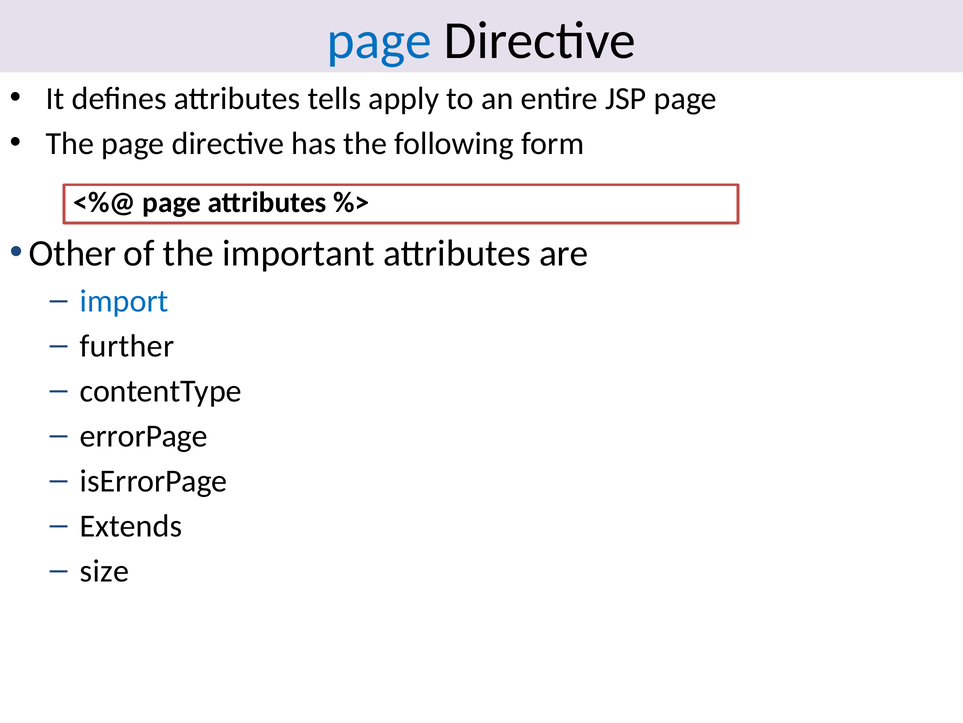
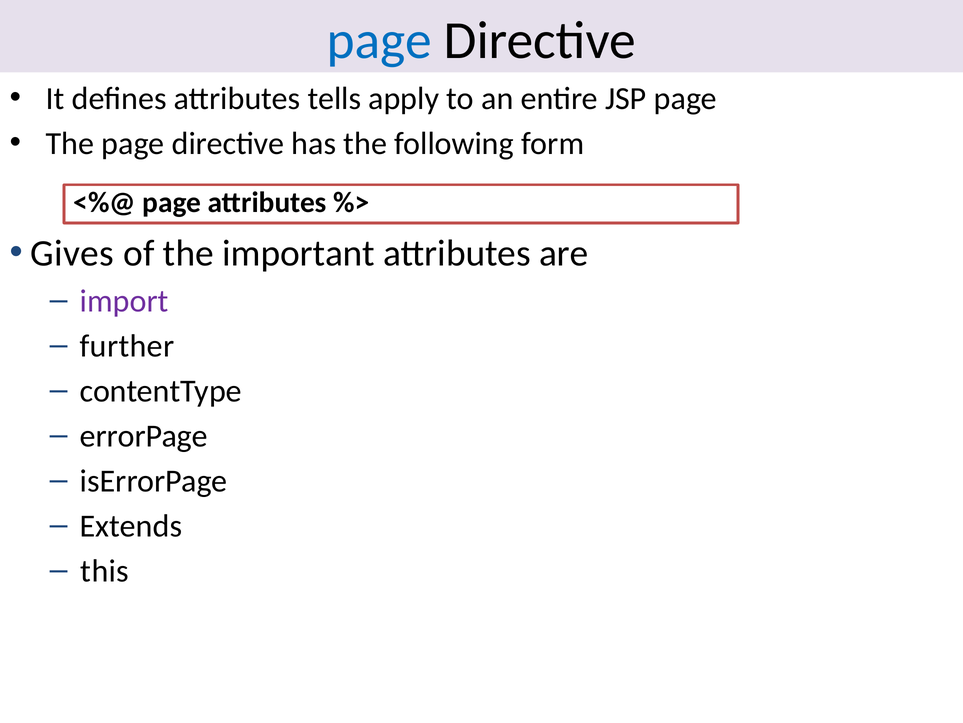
Other: Other -> Gives
import colour: blue -> purple
size: size -> this
